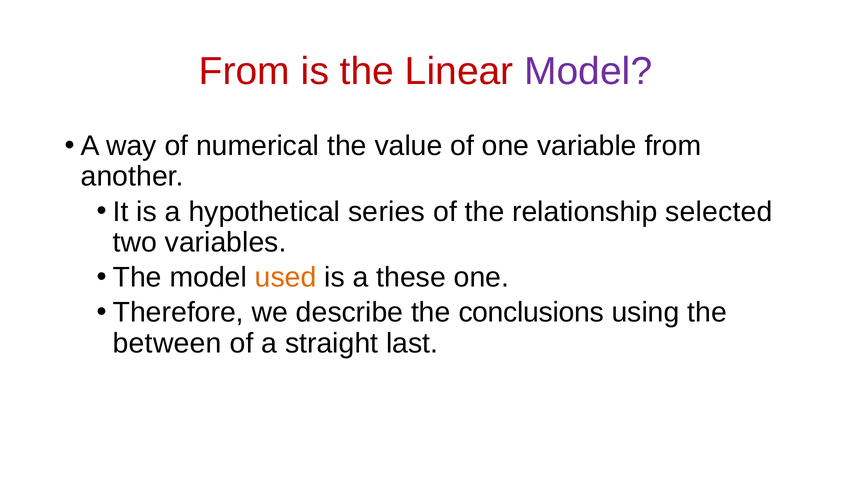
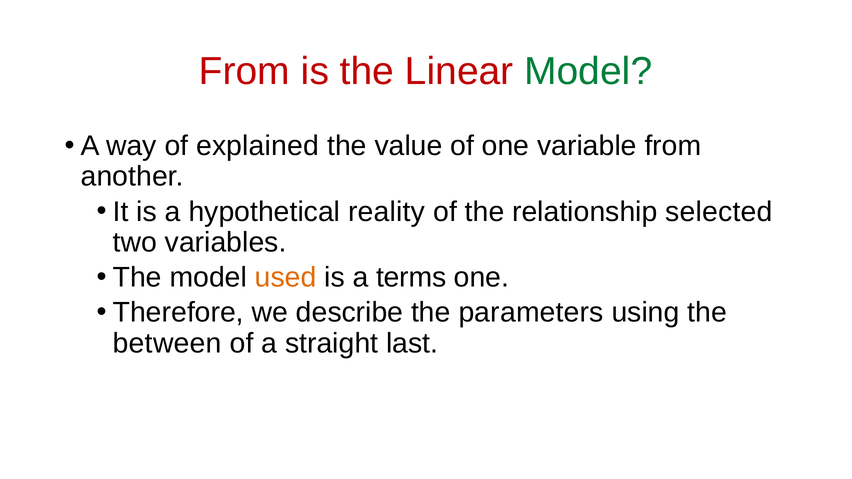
Model at (588, 72) colour: purple -> green
numerical: numerical -> explained
series: series -> reality
these: these -> terms
conclusions: conclusions -> parameters
